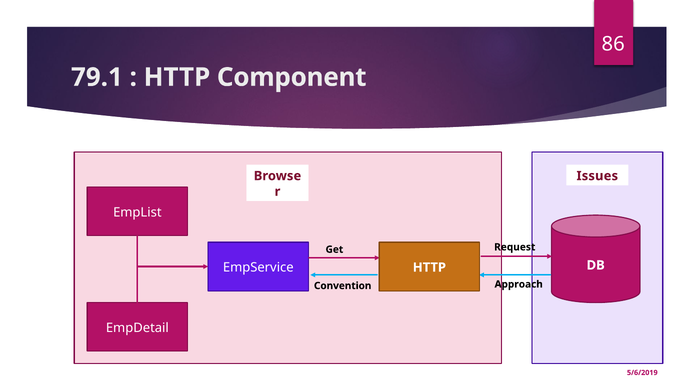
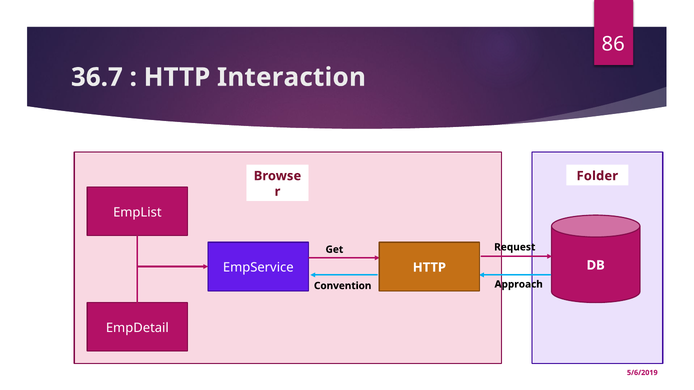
79.1: 79.1 -> 36.7
Component: Component -> Interaction
Issues: Issues -> Folder
